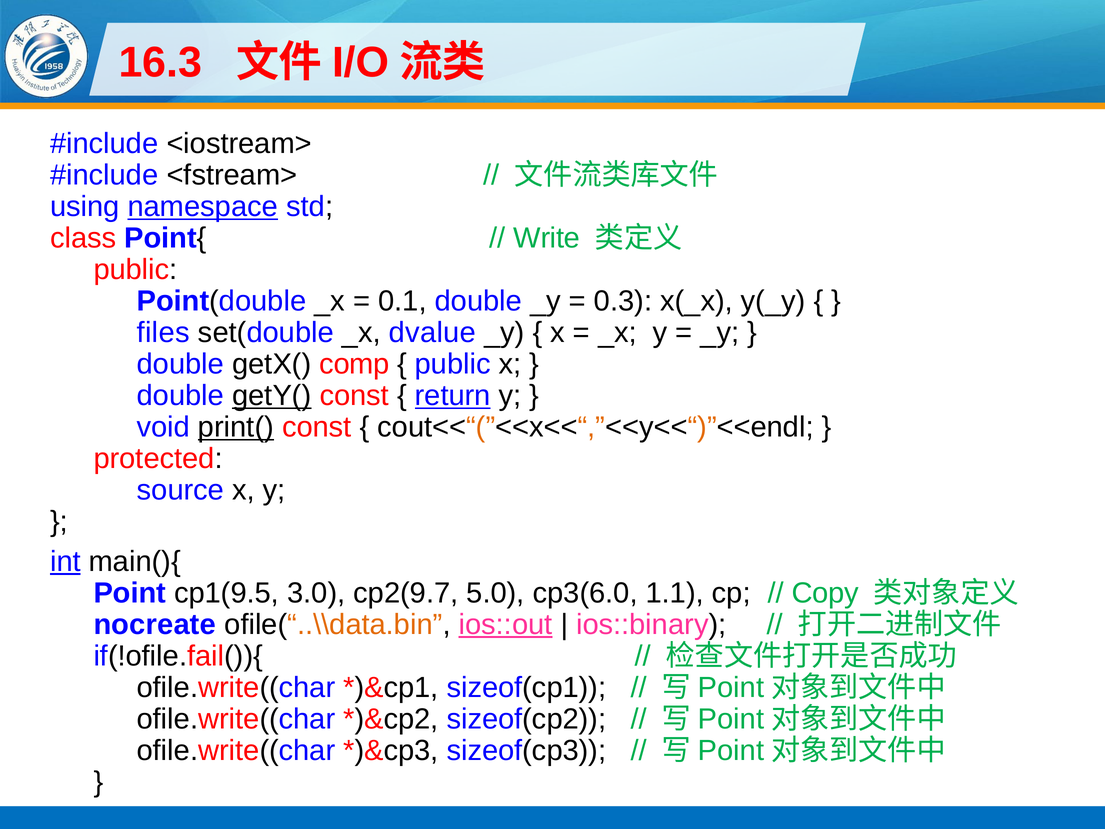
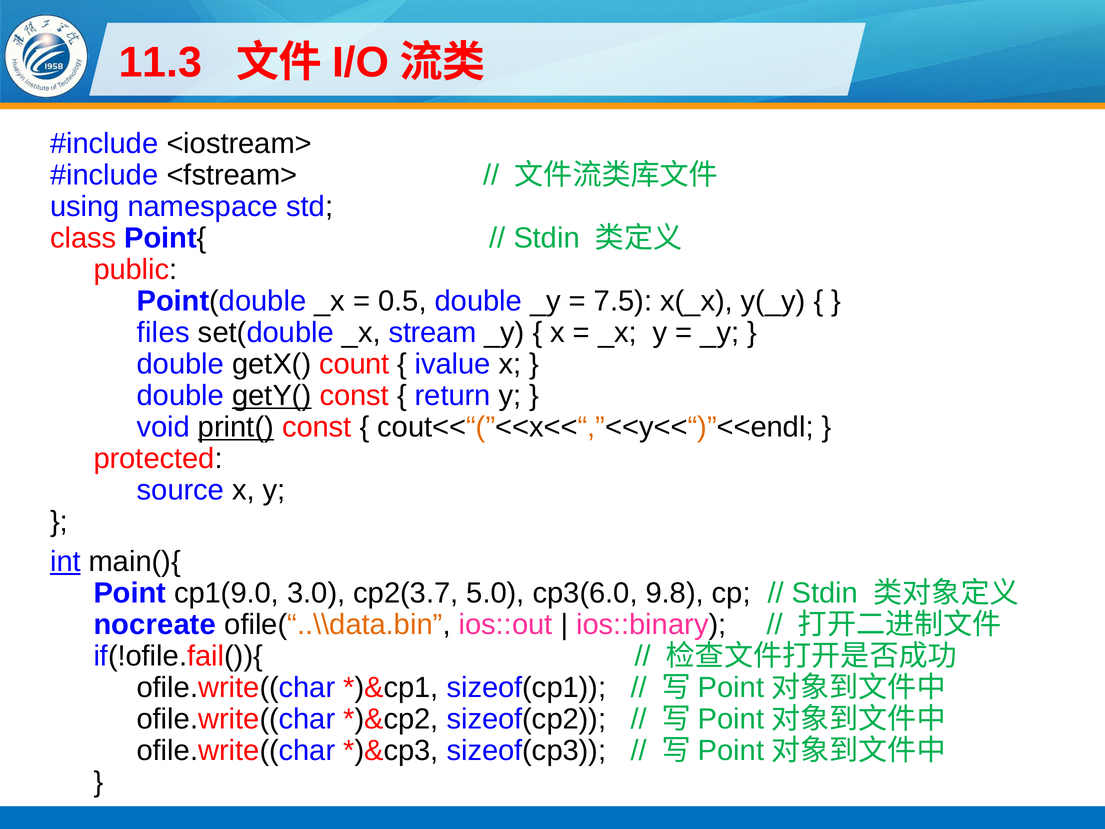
16.3: 16.3 -> 11.3
namespace underline: present -> none
Write at (547, 238): Write -> Stdin
0.1: 0.1 -> 0.5
0.3: 0.3 -> 7.5
dvalue: dvalue -> stream
comp: comp -> count
public at (453, 364): public -> ivalue
return underline: present -> none
cp1(9.5: cp1(9.5 -> cp1(9.0
cp2(9.7: cp2(9.7 -> cp2(3.7
1.1: 1.1 -> 9.8
Copy at (825, 593): Copy -> Stdin
ios::out underline: present -> none
